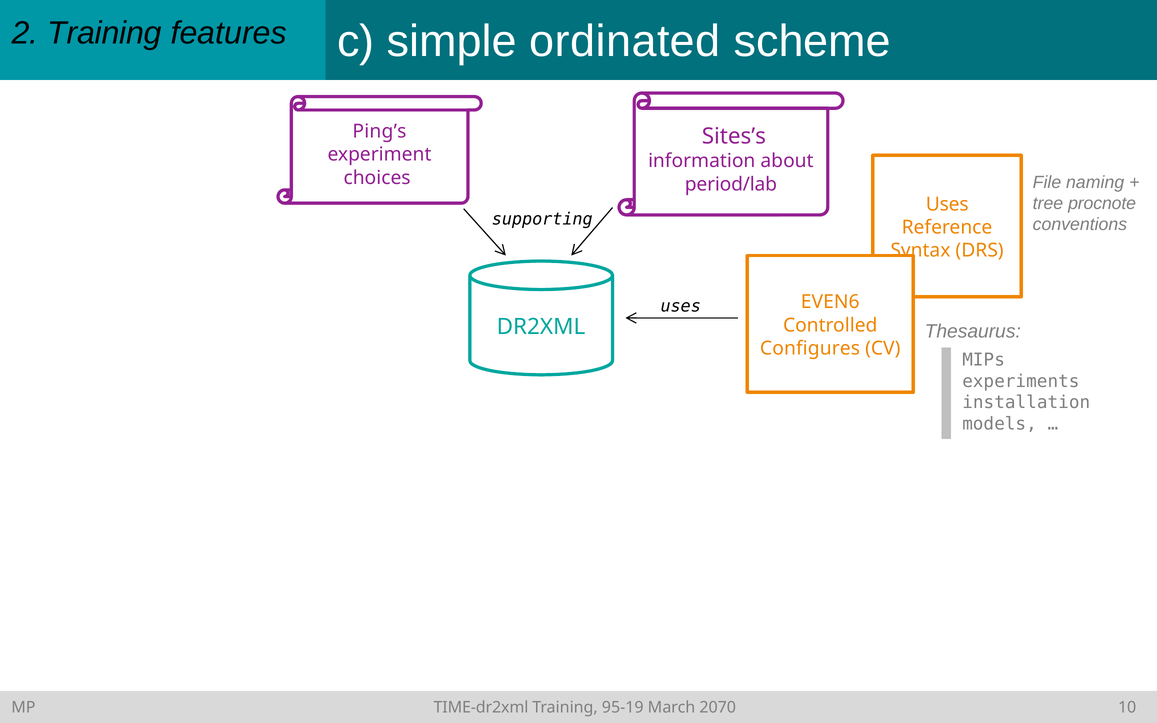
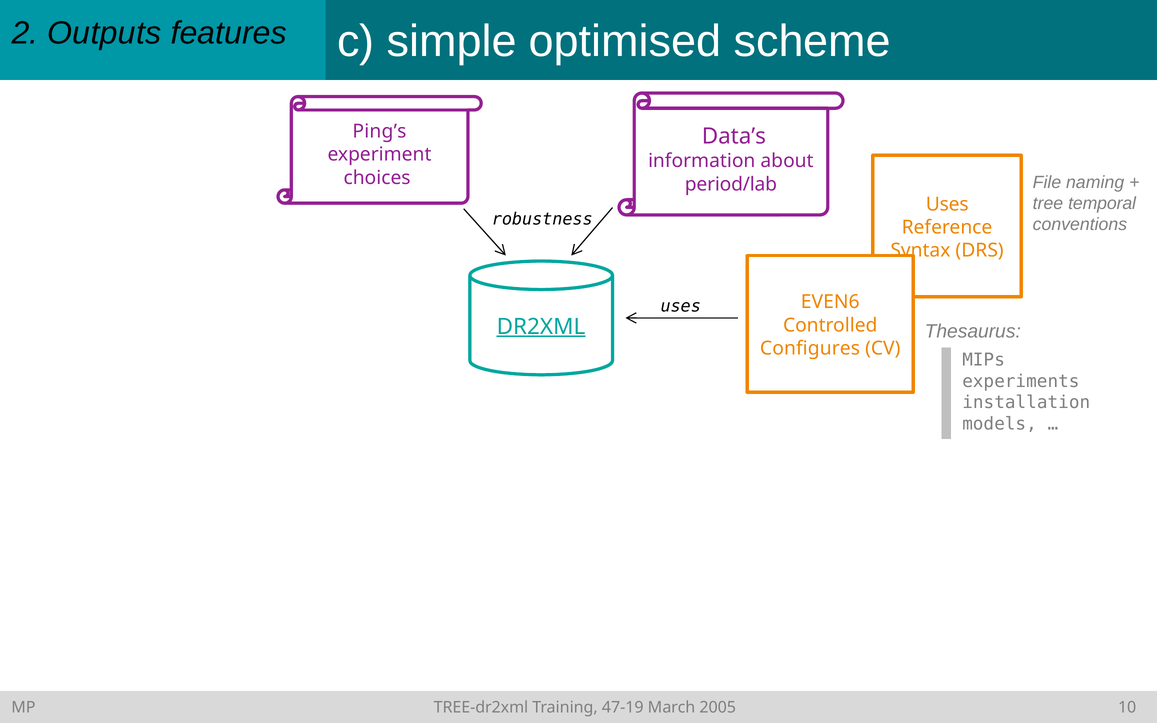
2 Training: Training -> Outputs
ordinated: ordinated -> optimised
Sites’s: Sites’s -> Data’s
procnote: procnote -> temporal
supporting: supporting -> robustness
DR2XML underline: none -> present
TIME-dr2xml: TIME-dr2xml -> TREE-dr2xml
95-19: 95-19 -> 47-19
2070: 2070 -> 2005
